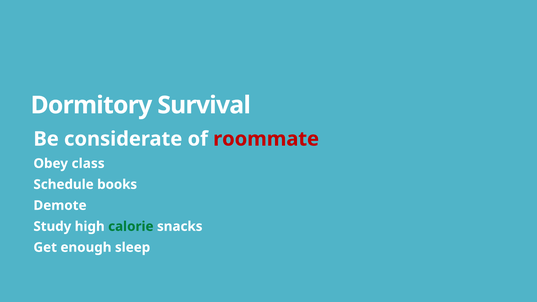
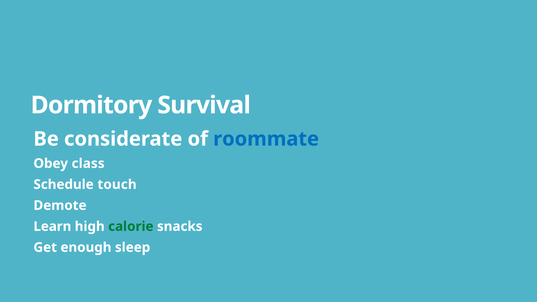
roommate colour: red -> blue
books: books -> touch
Study: Study -> Learn
